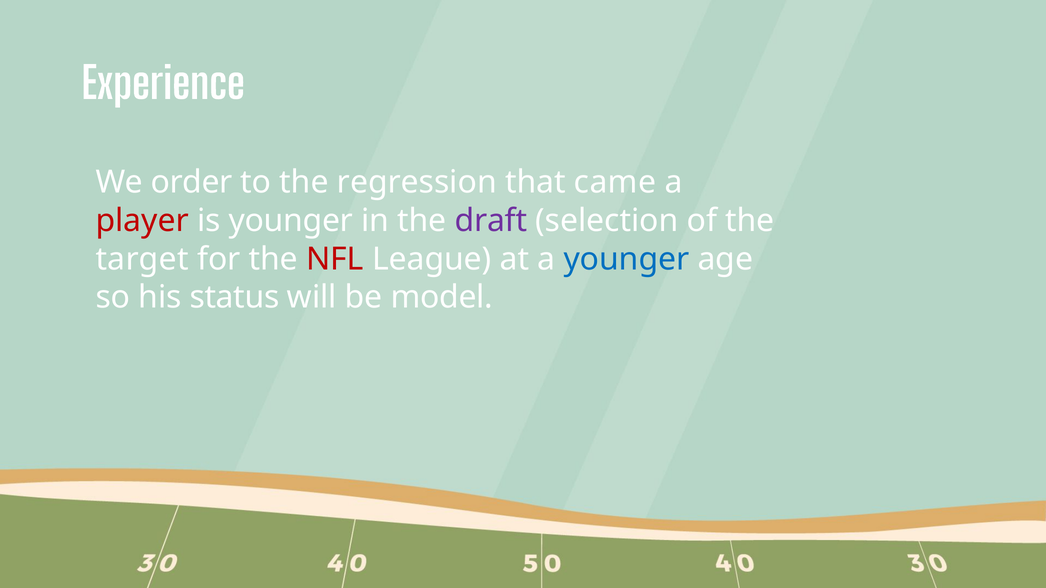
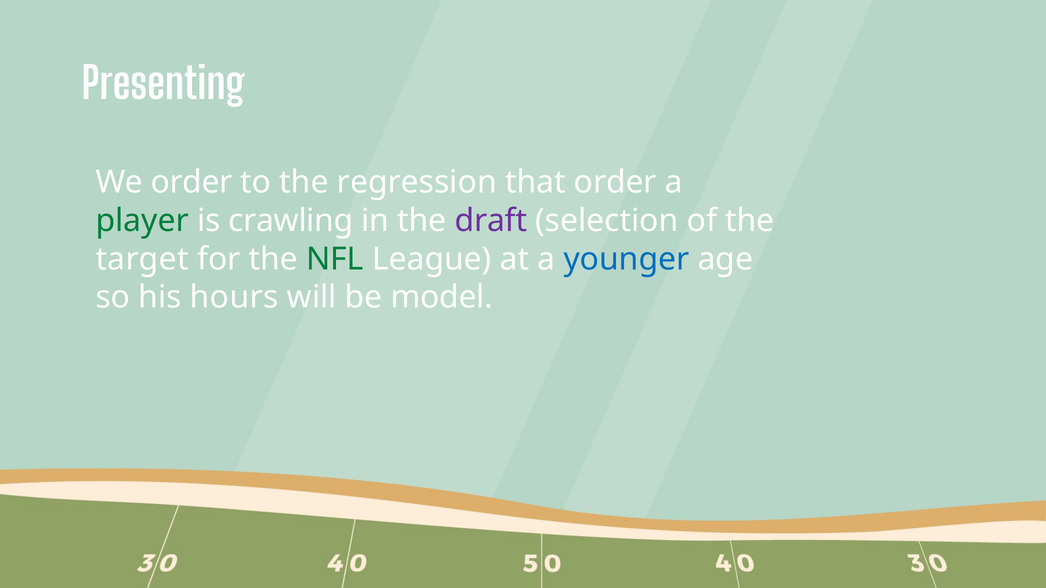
Experience: Experience -> Presenting
that came: came -> order
player colour: red -> green
is younger: younger -> crawling
NFL colour: red -> green
status: status -> hours
